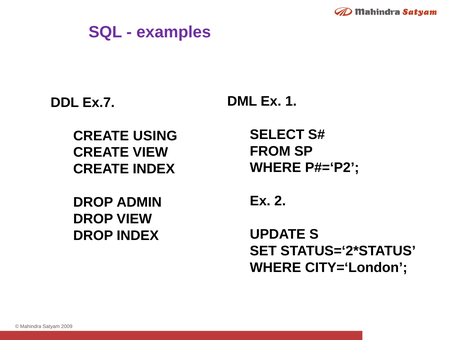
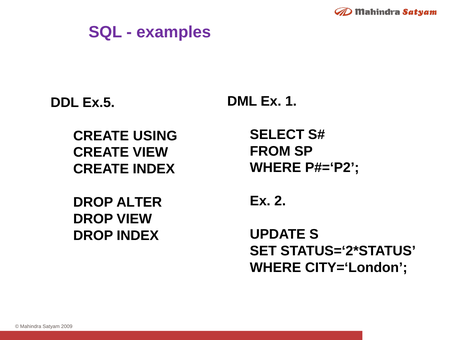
Ex.7: Ex.7 -> Ex.5
ADMIN: ADMIN -> ALTER
